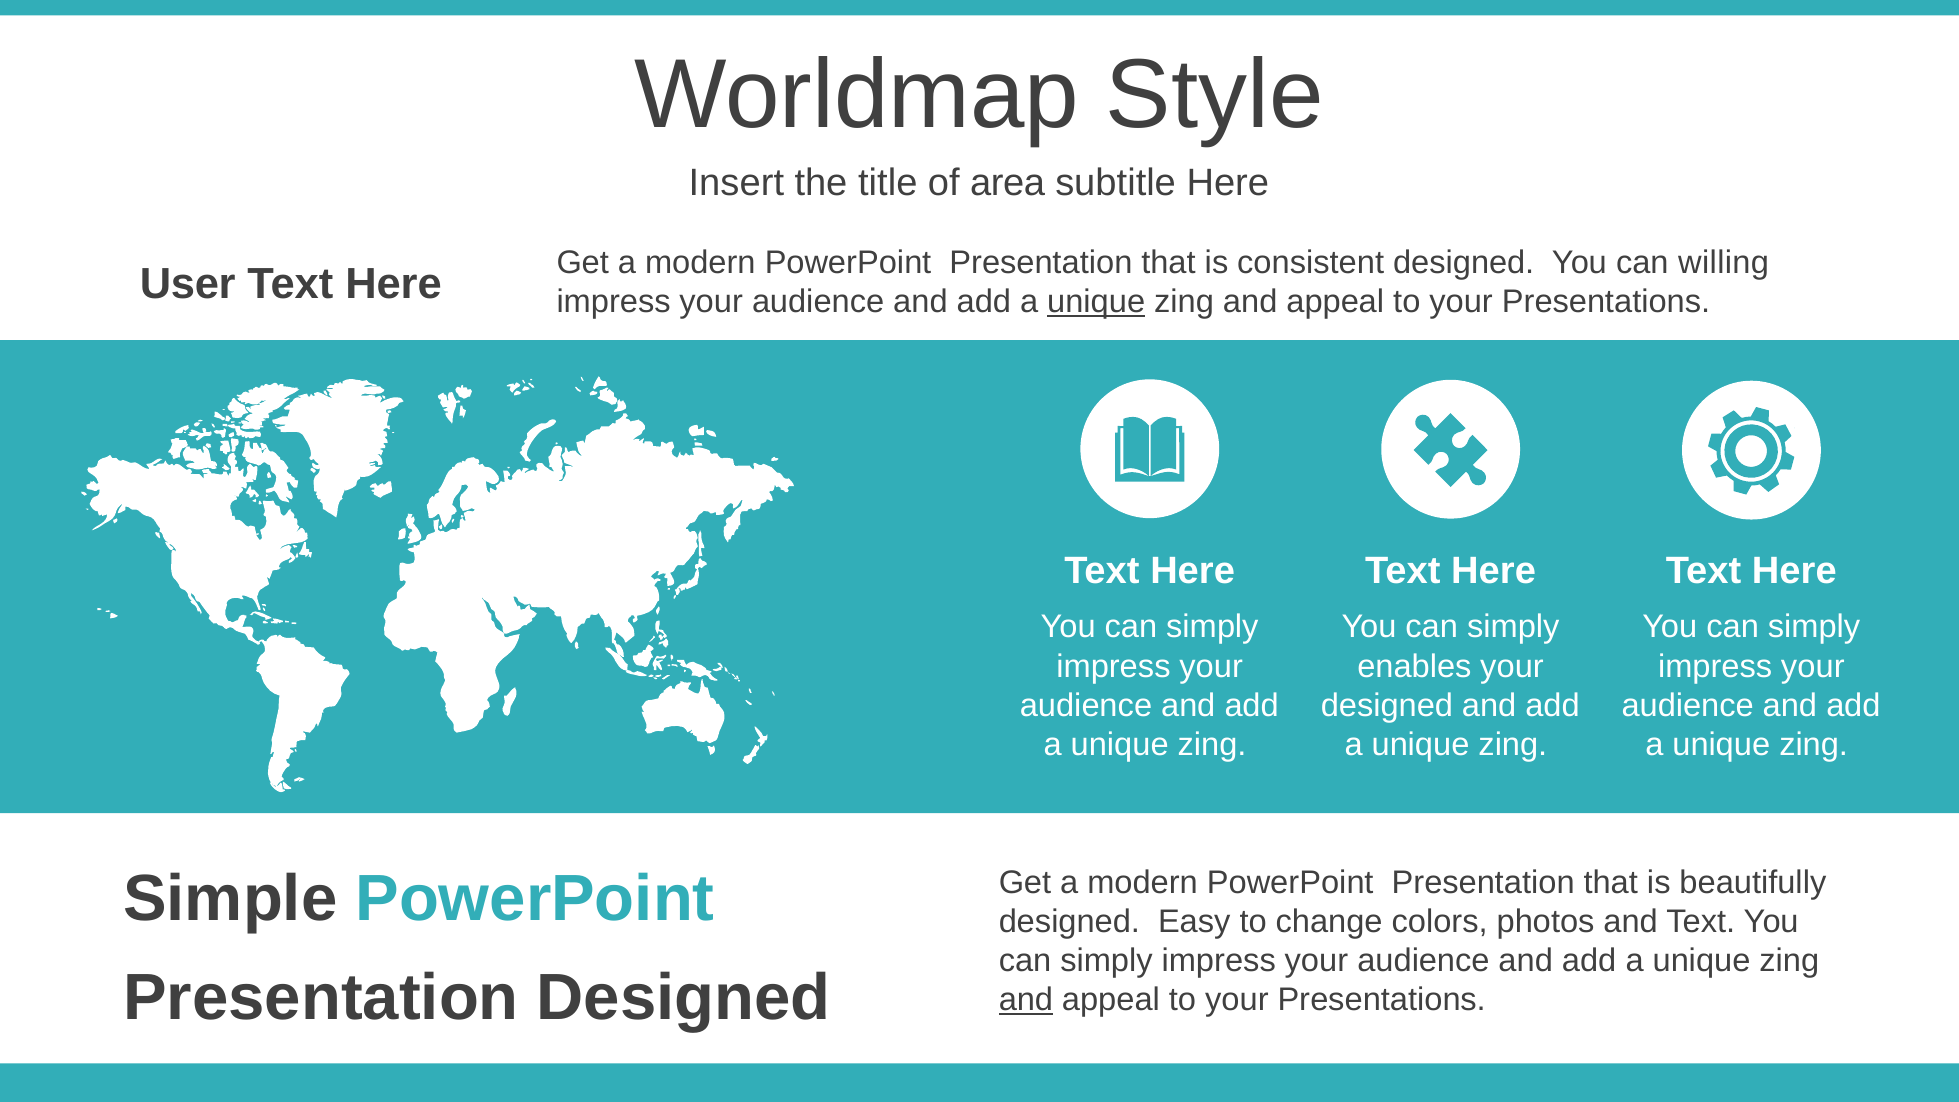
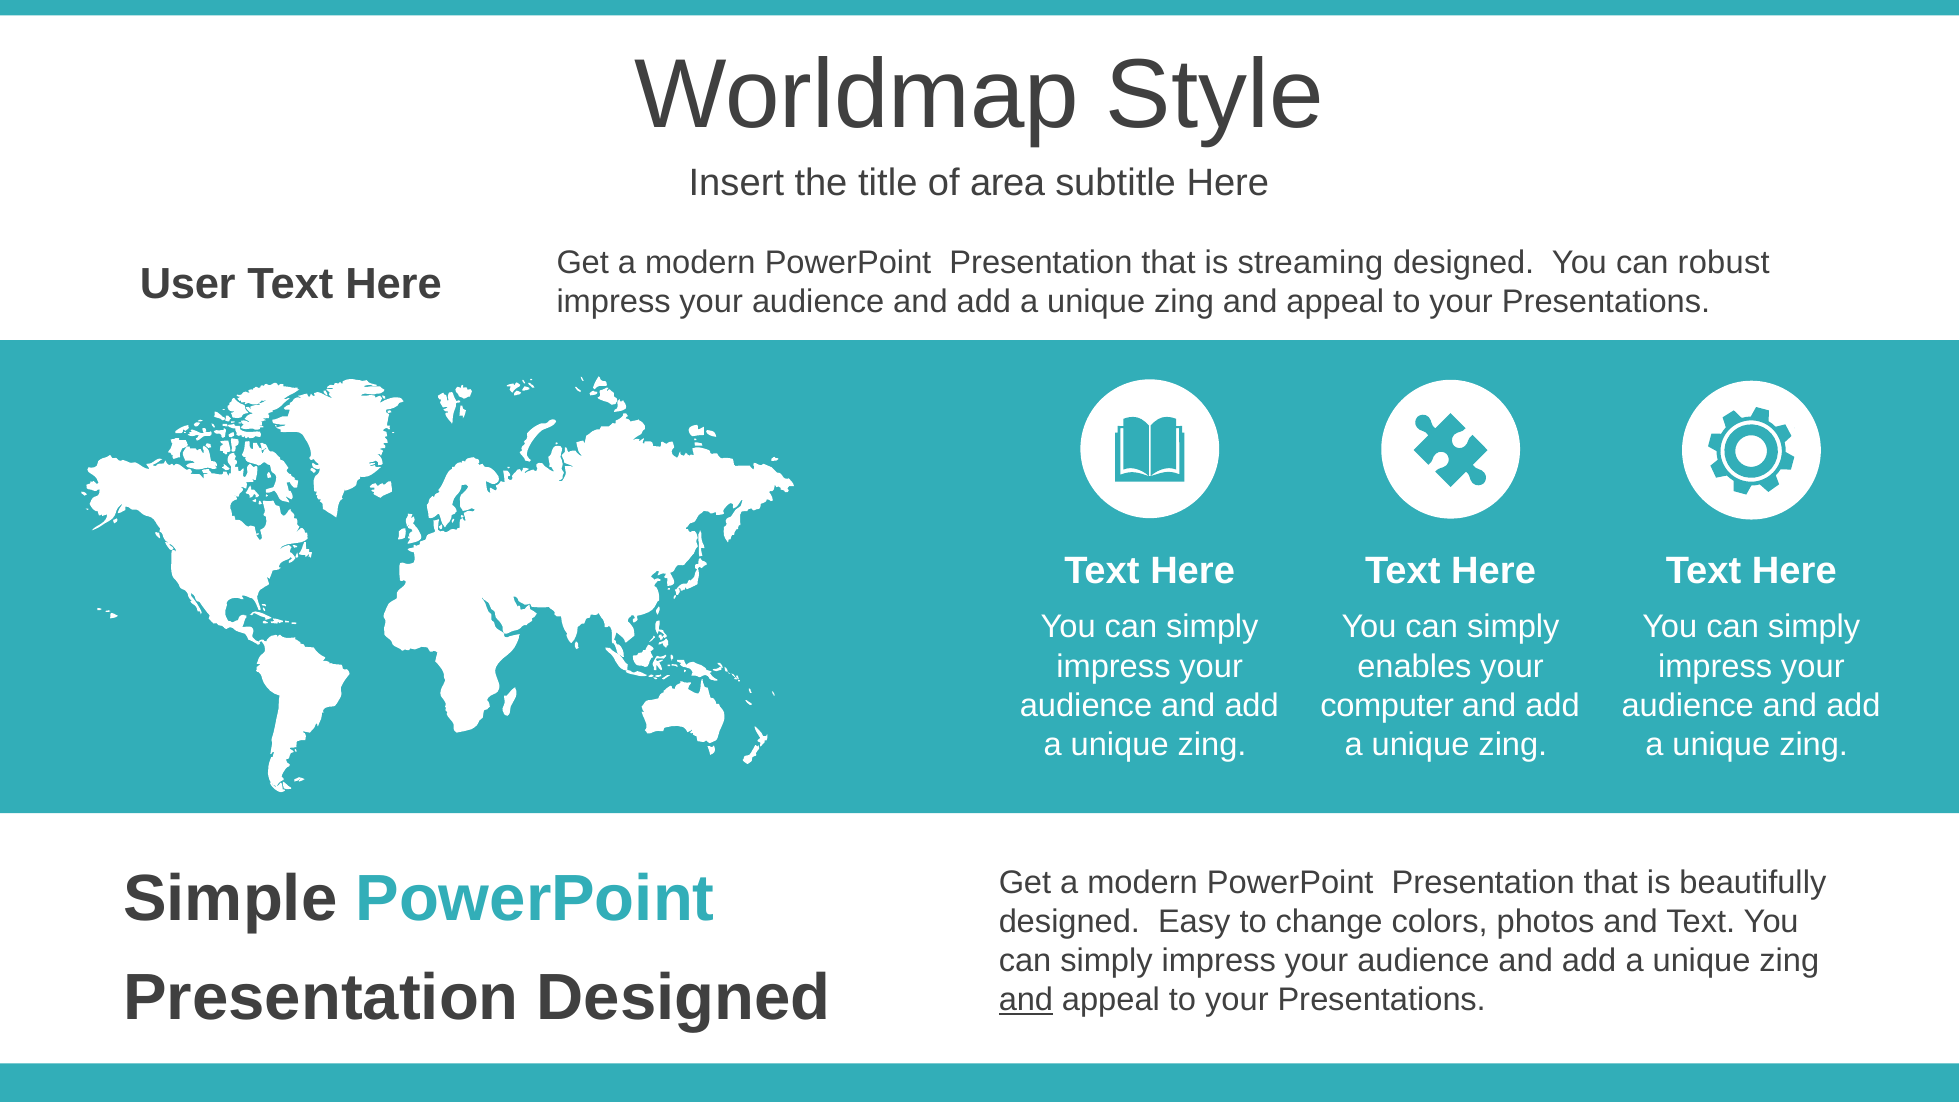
consistent: consistent -> streaming
willing: willing -> robust
unique at (1096, 302) underline: present -> none
designed at (1387, 705): designed -> computer
